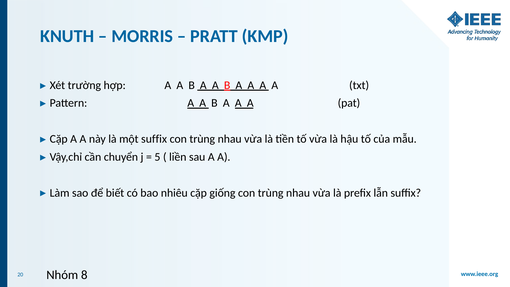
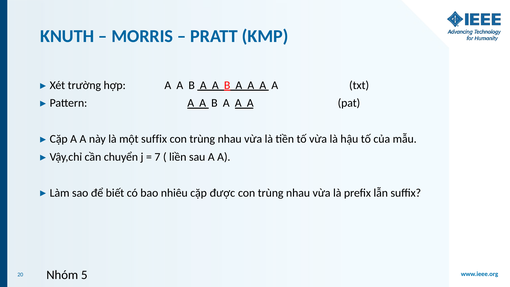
5: 5 -> 7
giống: giống -> được
8: 8 -> 5
